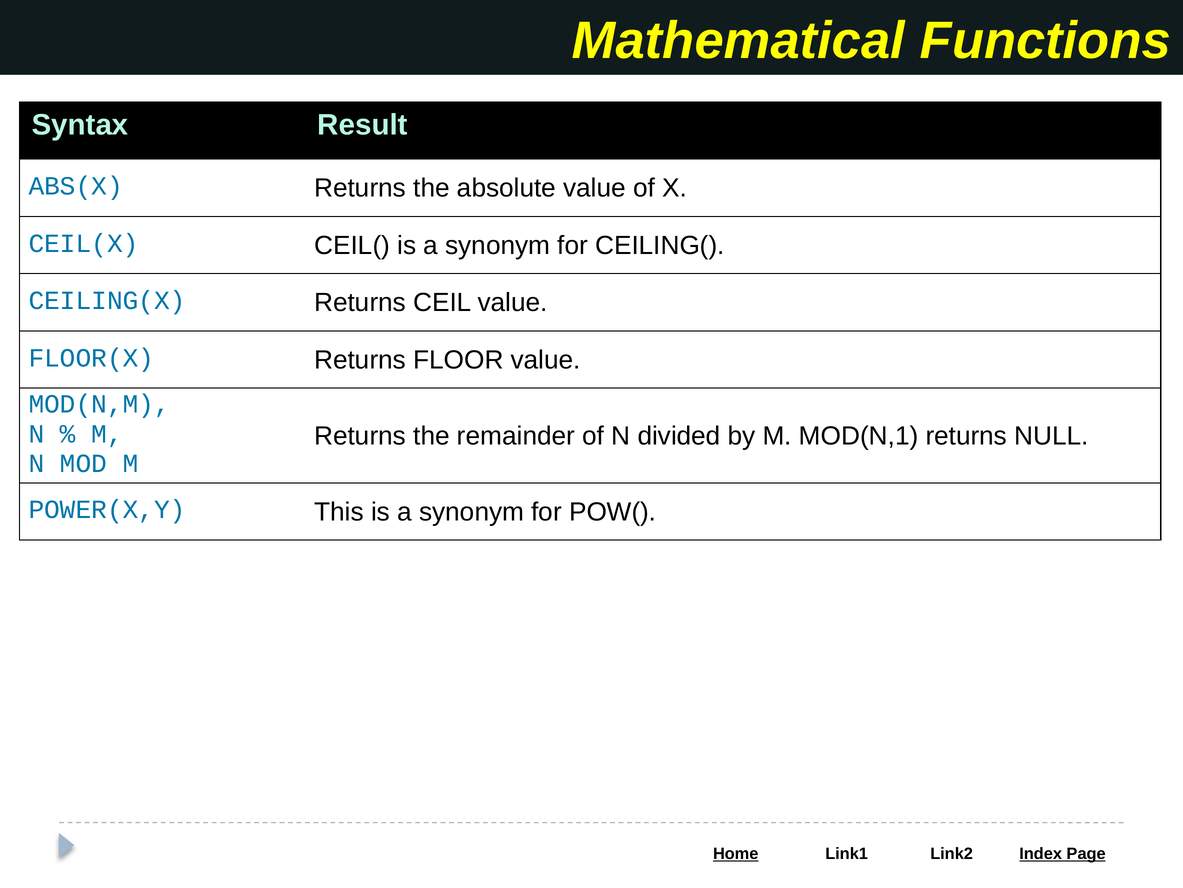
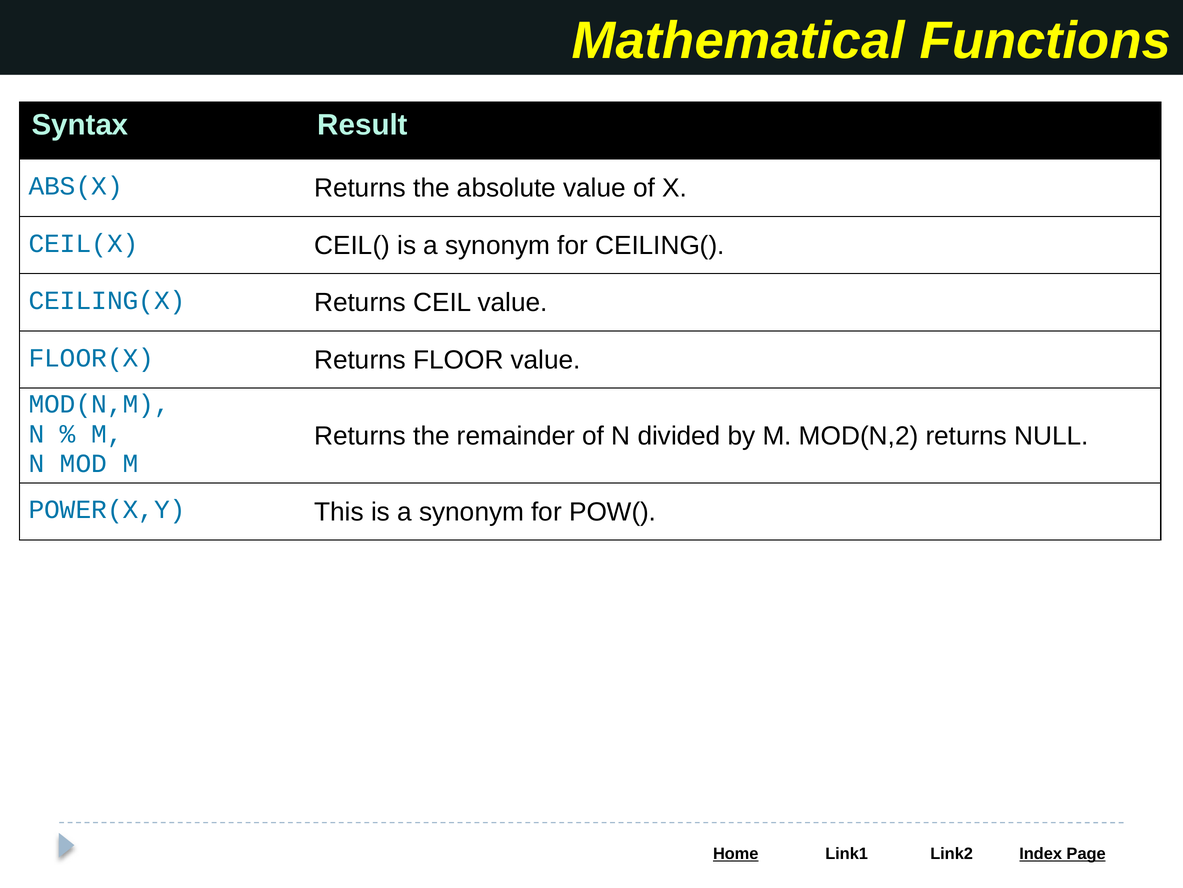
MOD(N,1: MOD(N,1 -> MOD(N,2
